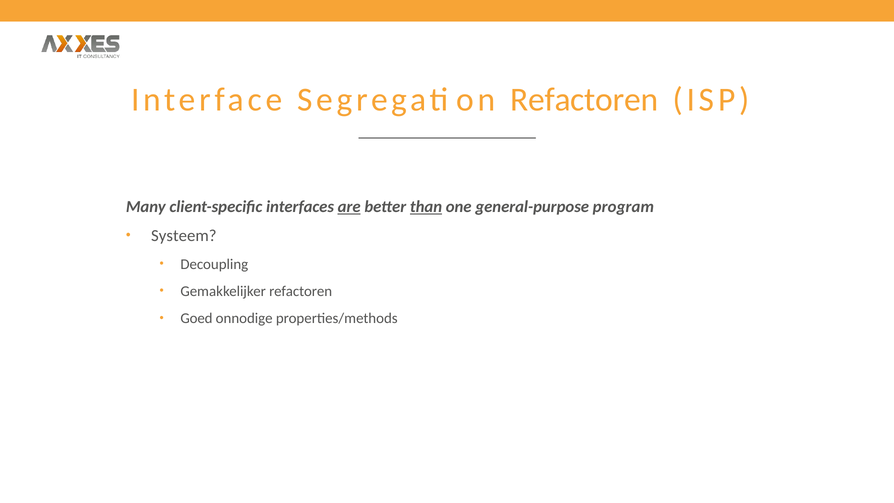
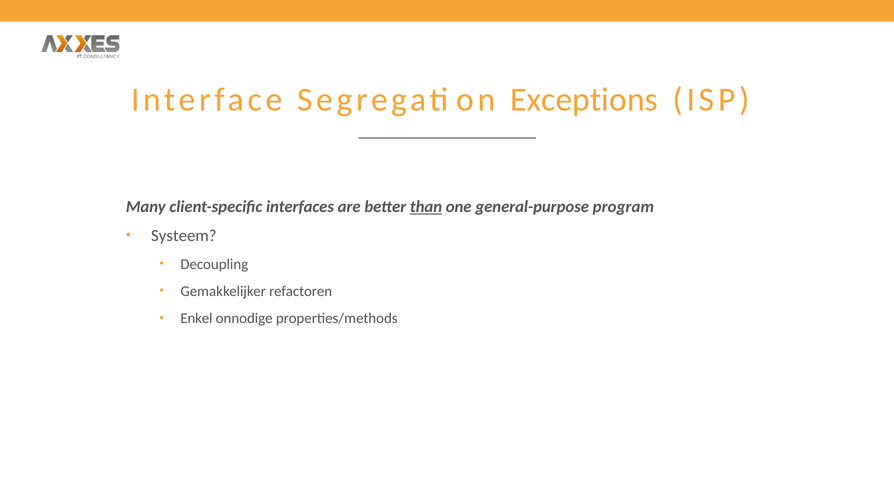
Segregation Refactoren: Refactoren -> Exceptions
are underline: present -> none
Goed: Goed -> Enkel
